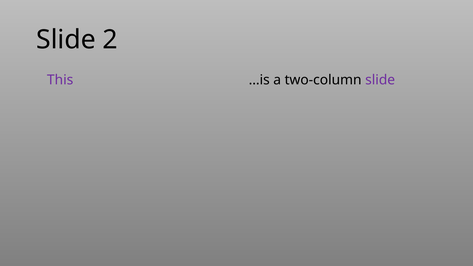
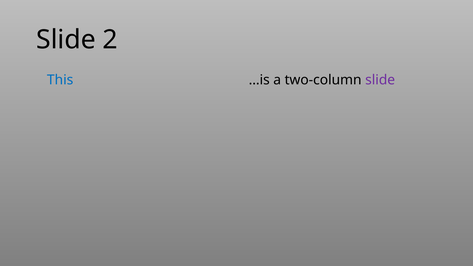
This colour: purple -> blue
